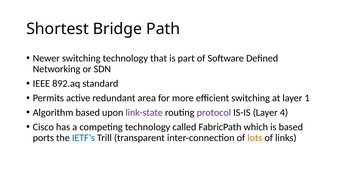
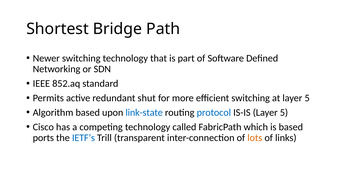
892.aq: 892.aq -> 852.aq
area: area -> shut
at layer 1: 1 -> 5
link-state colour: purple -> blue
protocol colour: purple -> blue
IS-IS Layer 4: 4 -> 5
